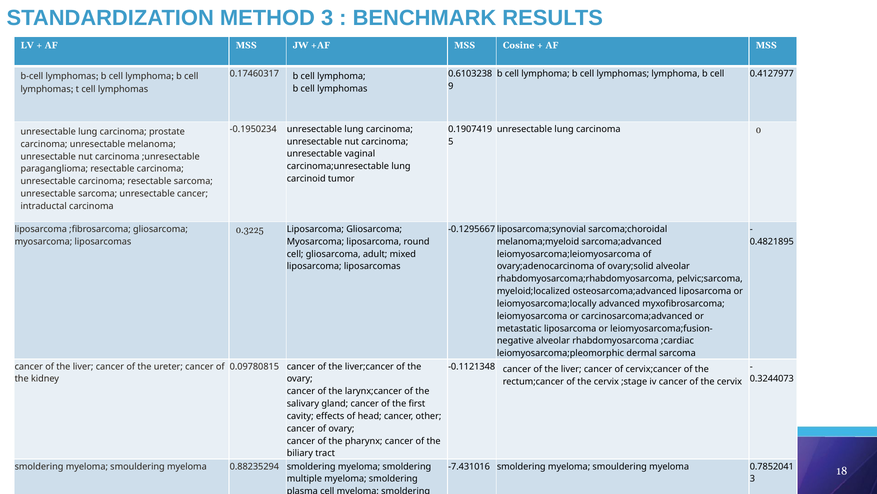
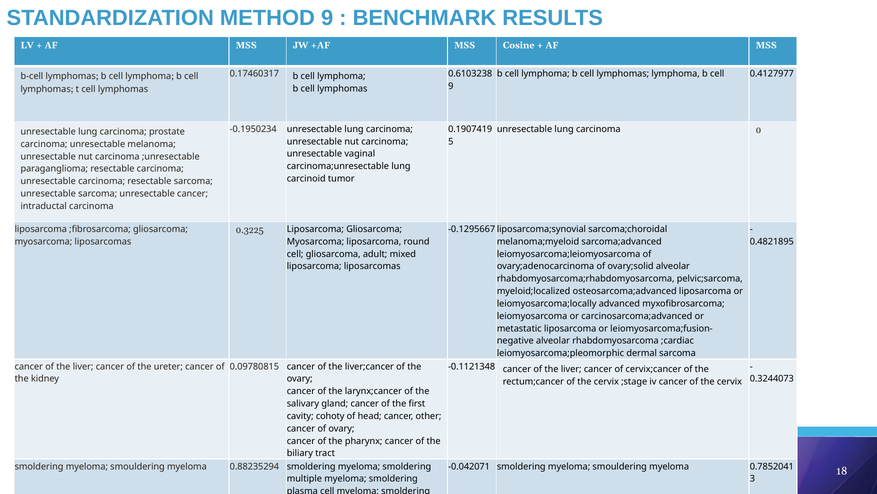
METHOD 3: 3 -> 9
effects: effects -> cohoty
-7.431016: -7.431016 -> -0.042071
